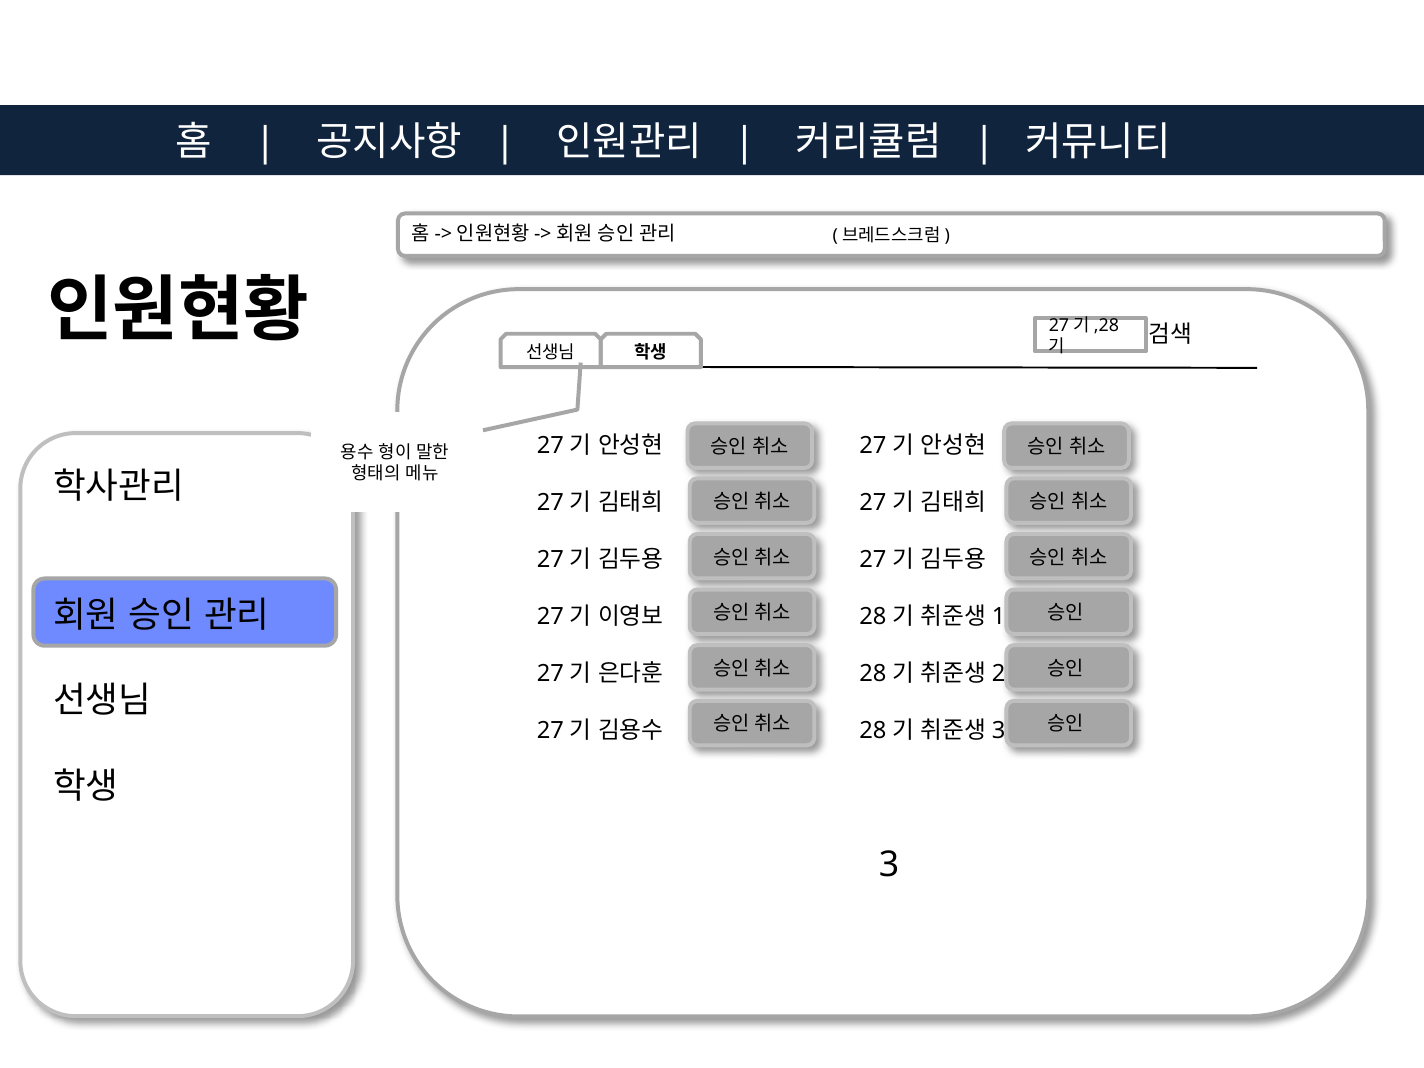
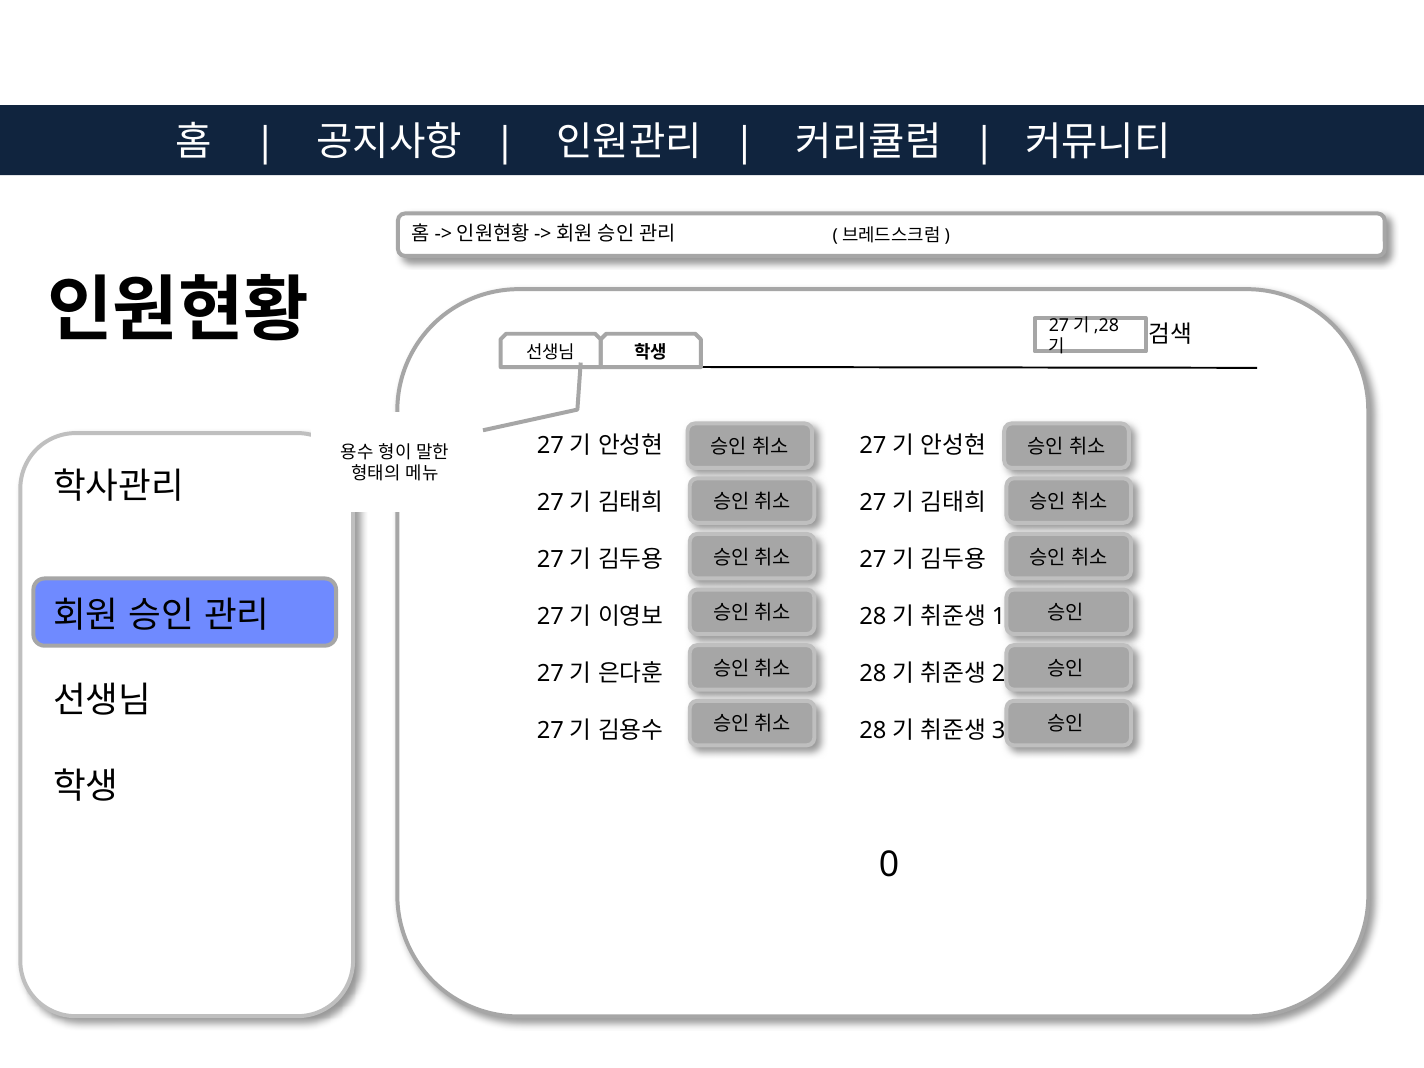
3: 3 -> 0
